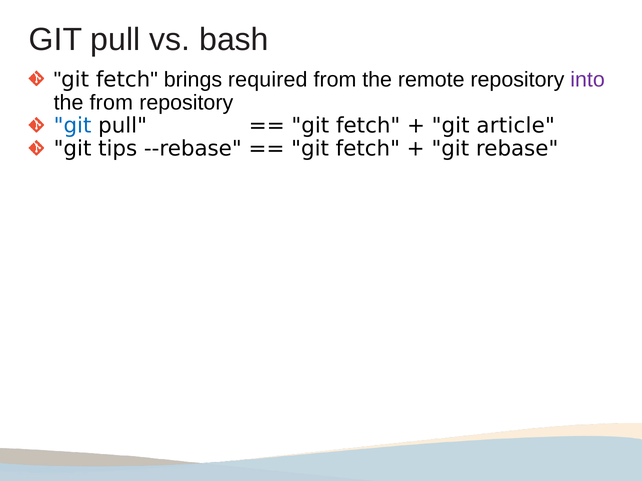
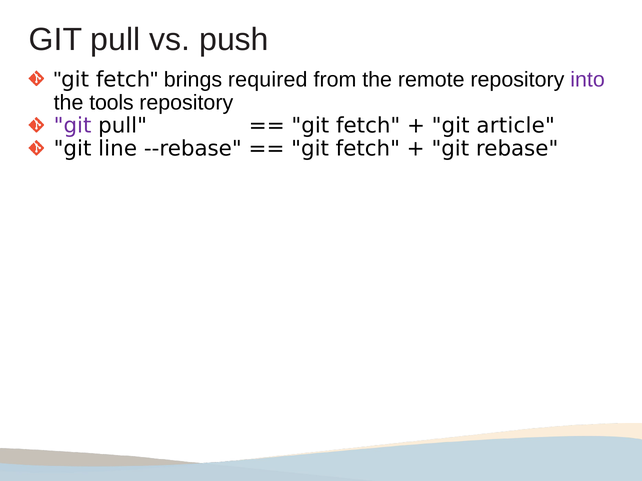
bash: bash -> push
the from: from -> tools
git at (73, 126) colour: blue -> purple
tips: tips -> line
